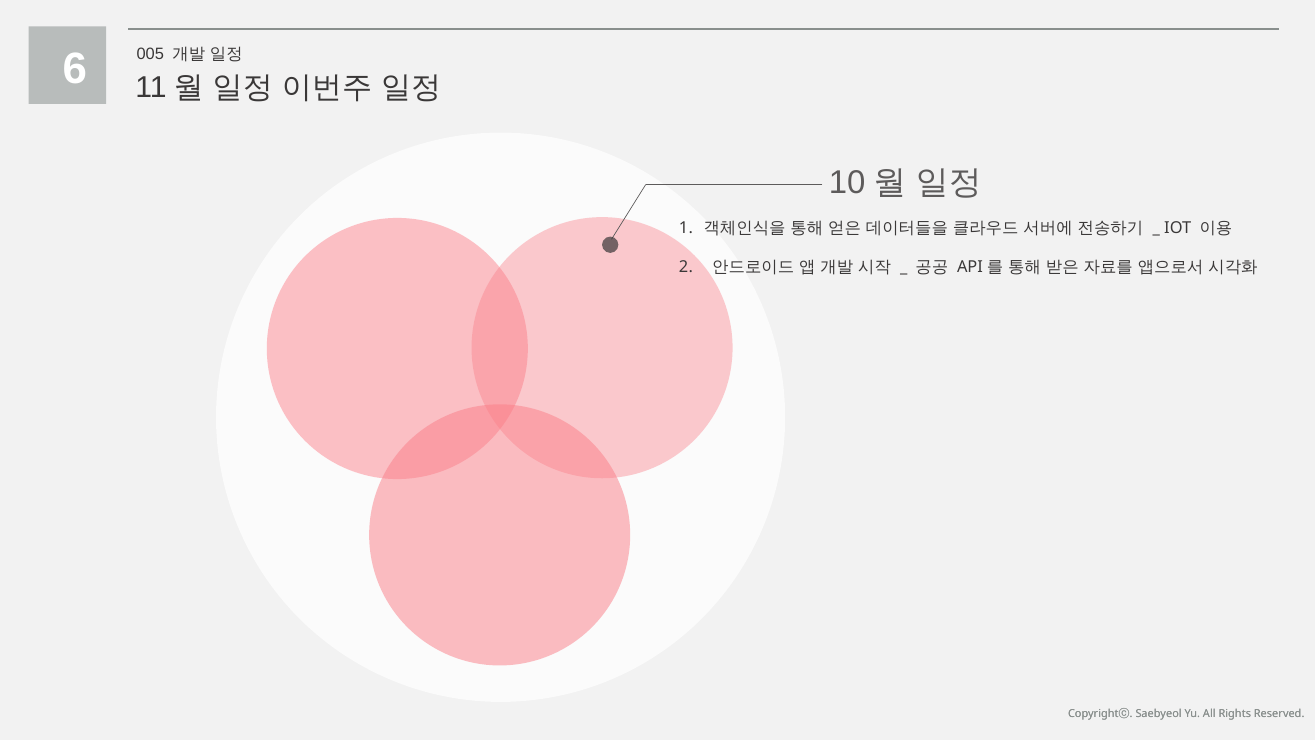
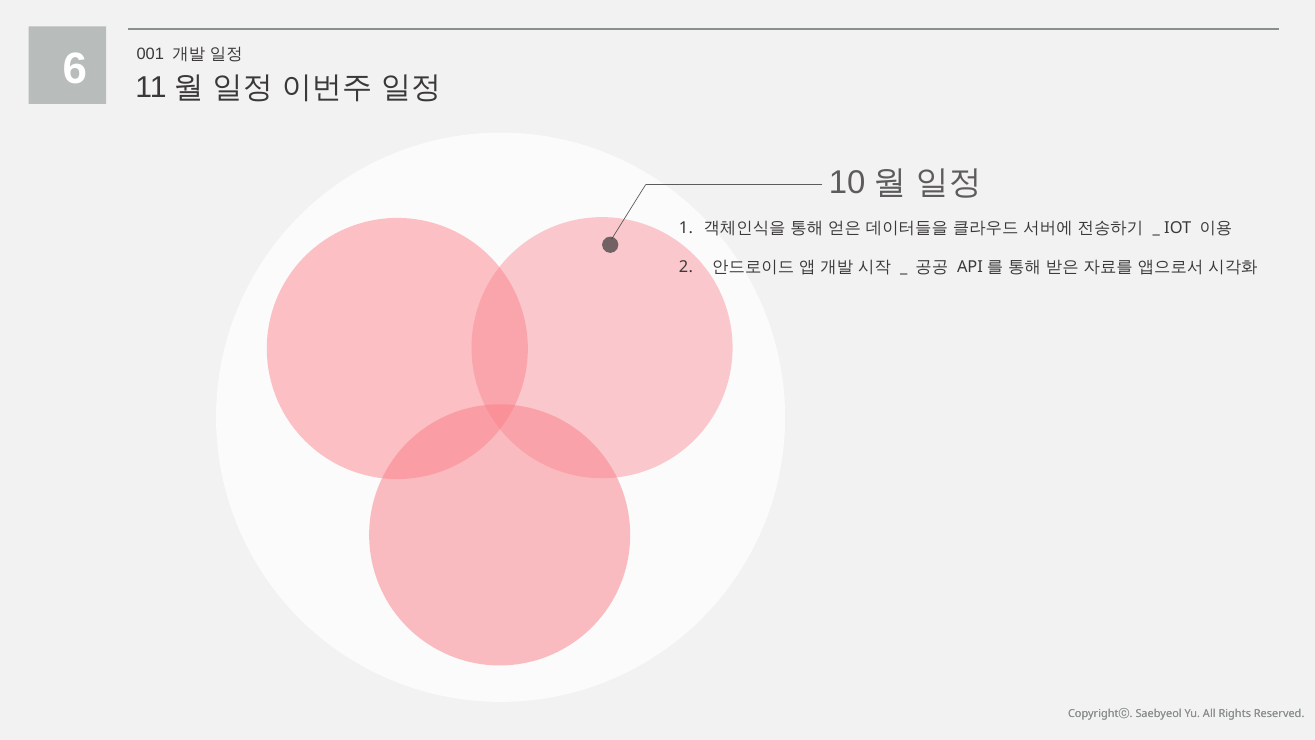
005: 005 -> 001
